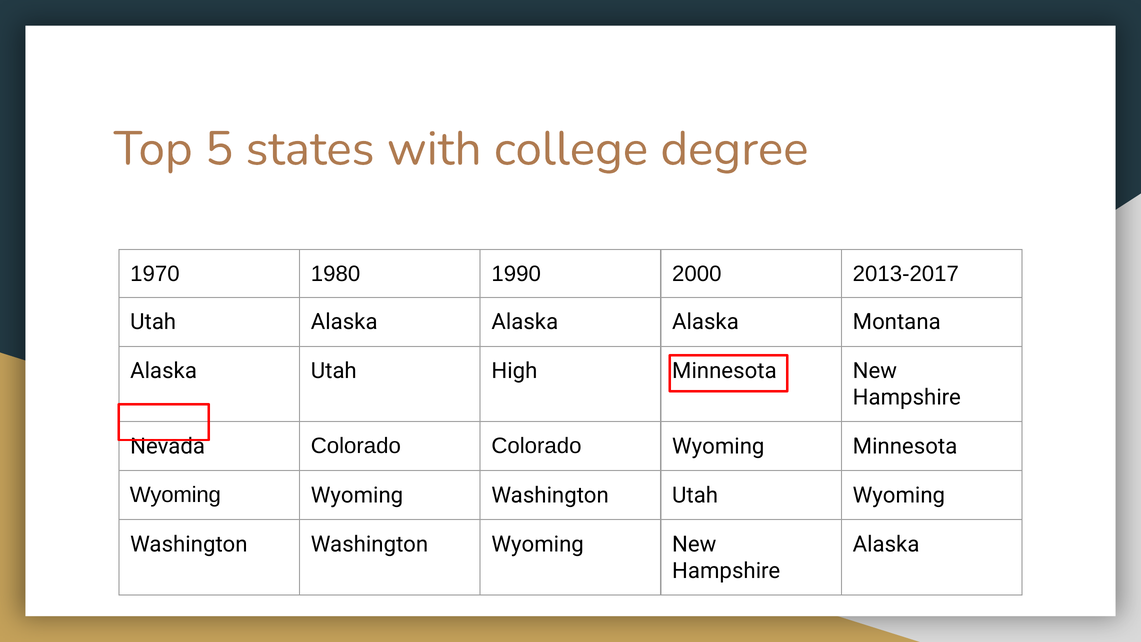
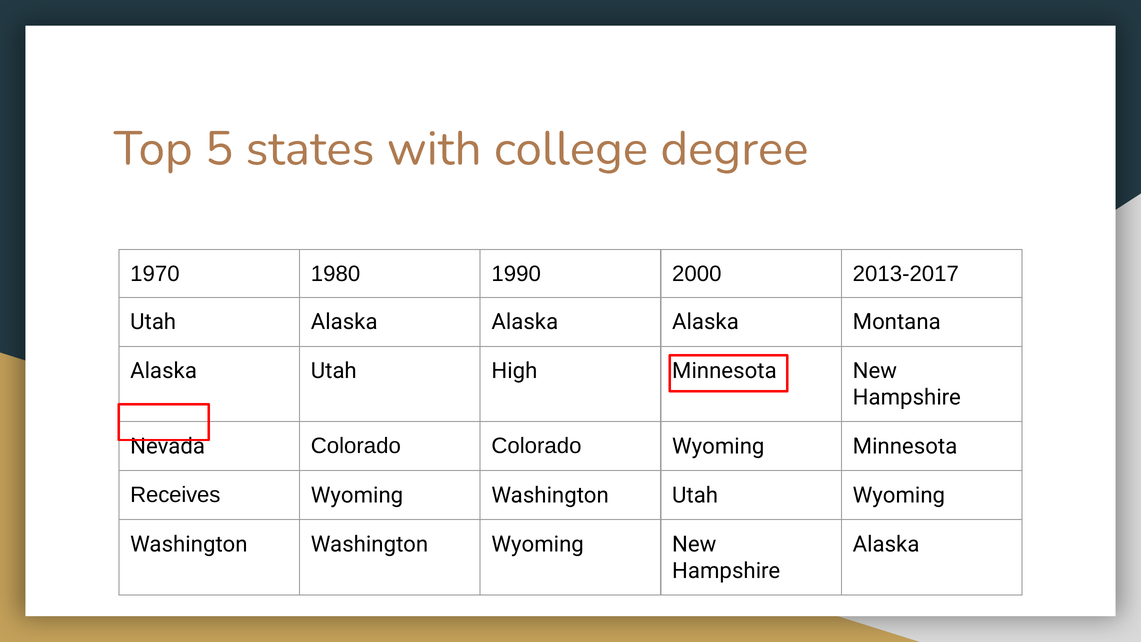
Wyoming at (175, 495): Wyoming -> Receives
